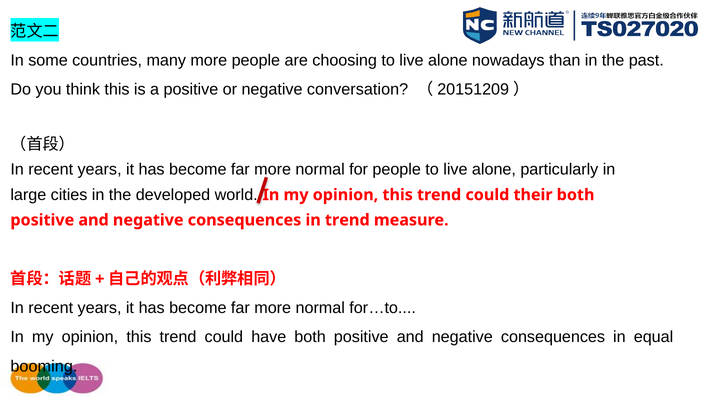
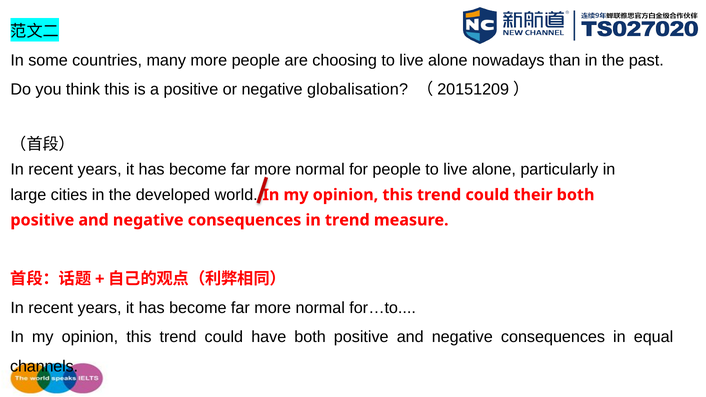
conversation: conversation -> globalisation
booming: booming -> channels
